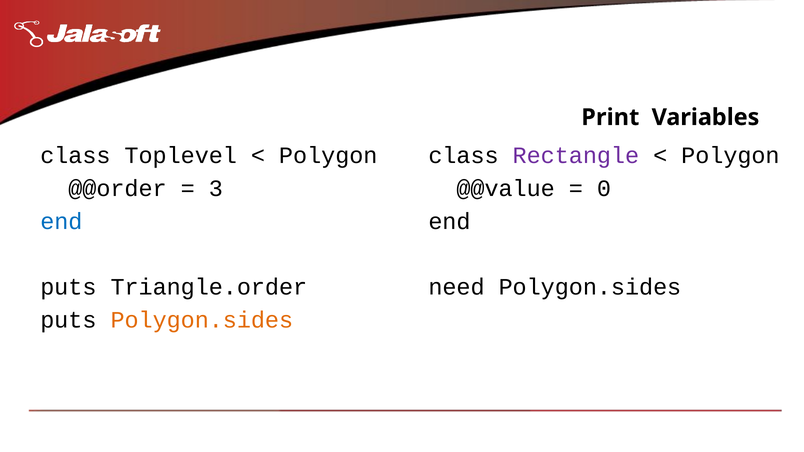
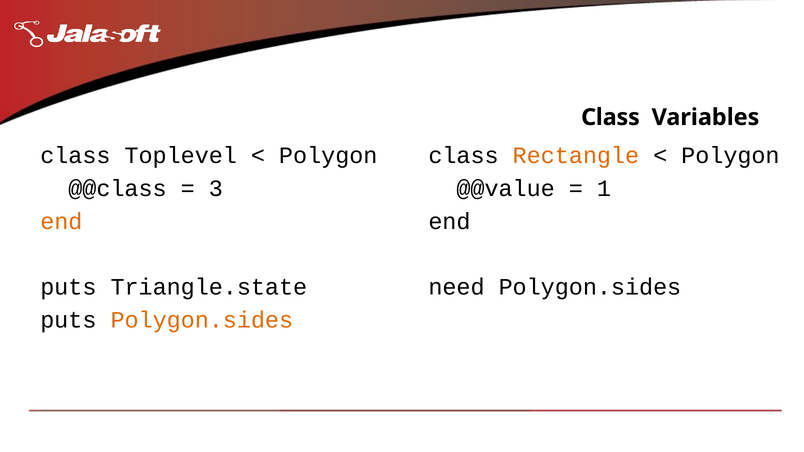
Print at (610, 117): Print -> Class
Rectangle colour: purple -> orange
@@order: @@order -> @@class
0: 0 -> 1
end at (61, 222) colour: blue -> orange
Triangle.order: Triangle.order -> Triangle.state
